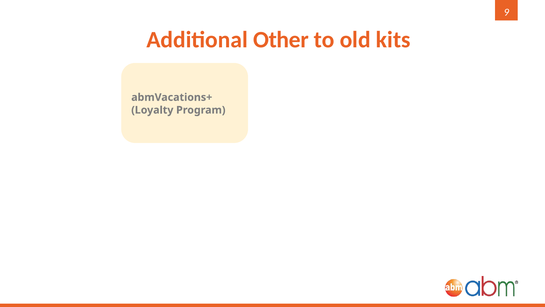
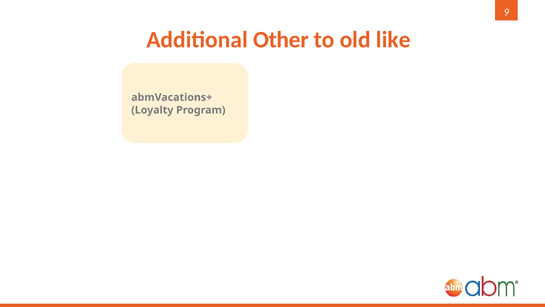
kits: kits -> like
